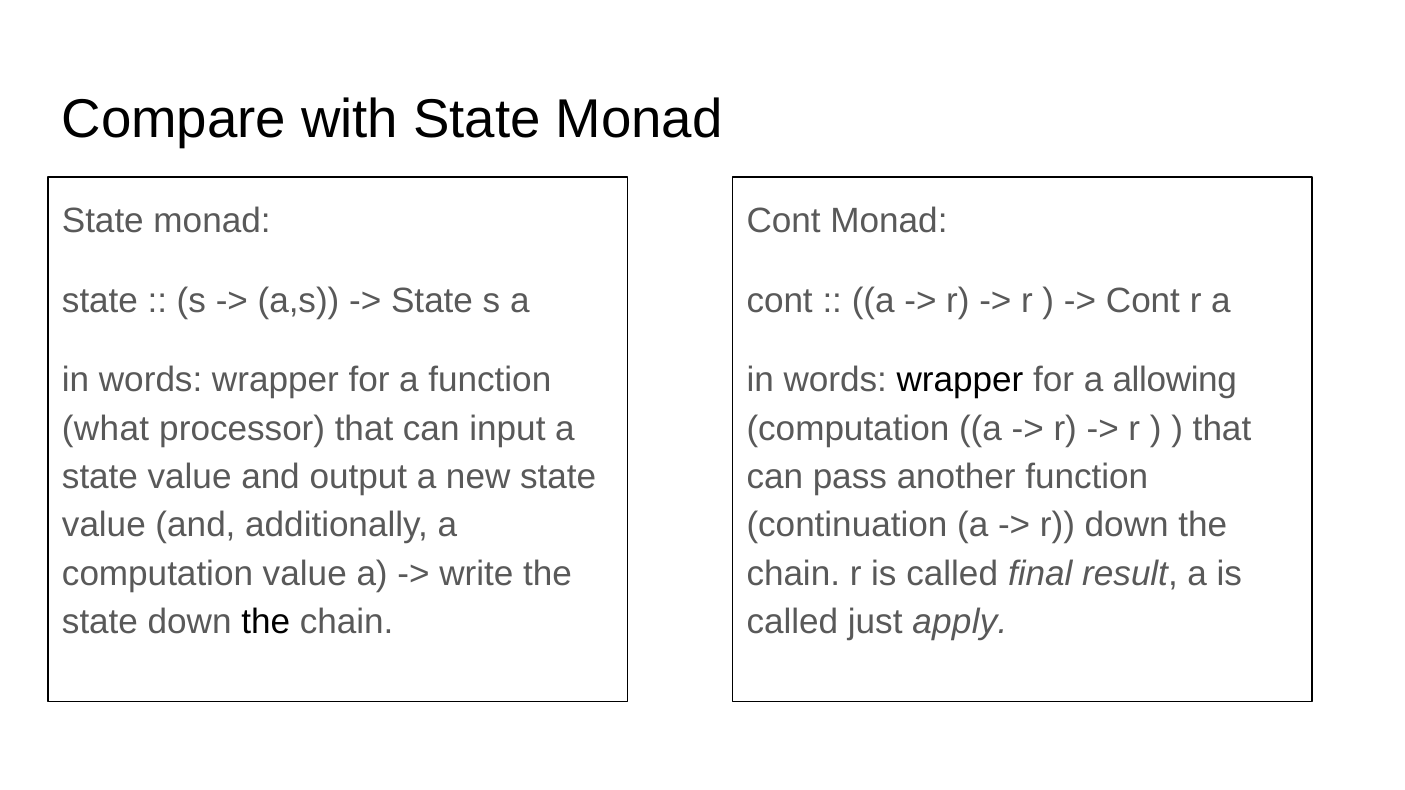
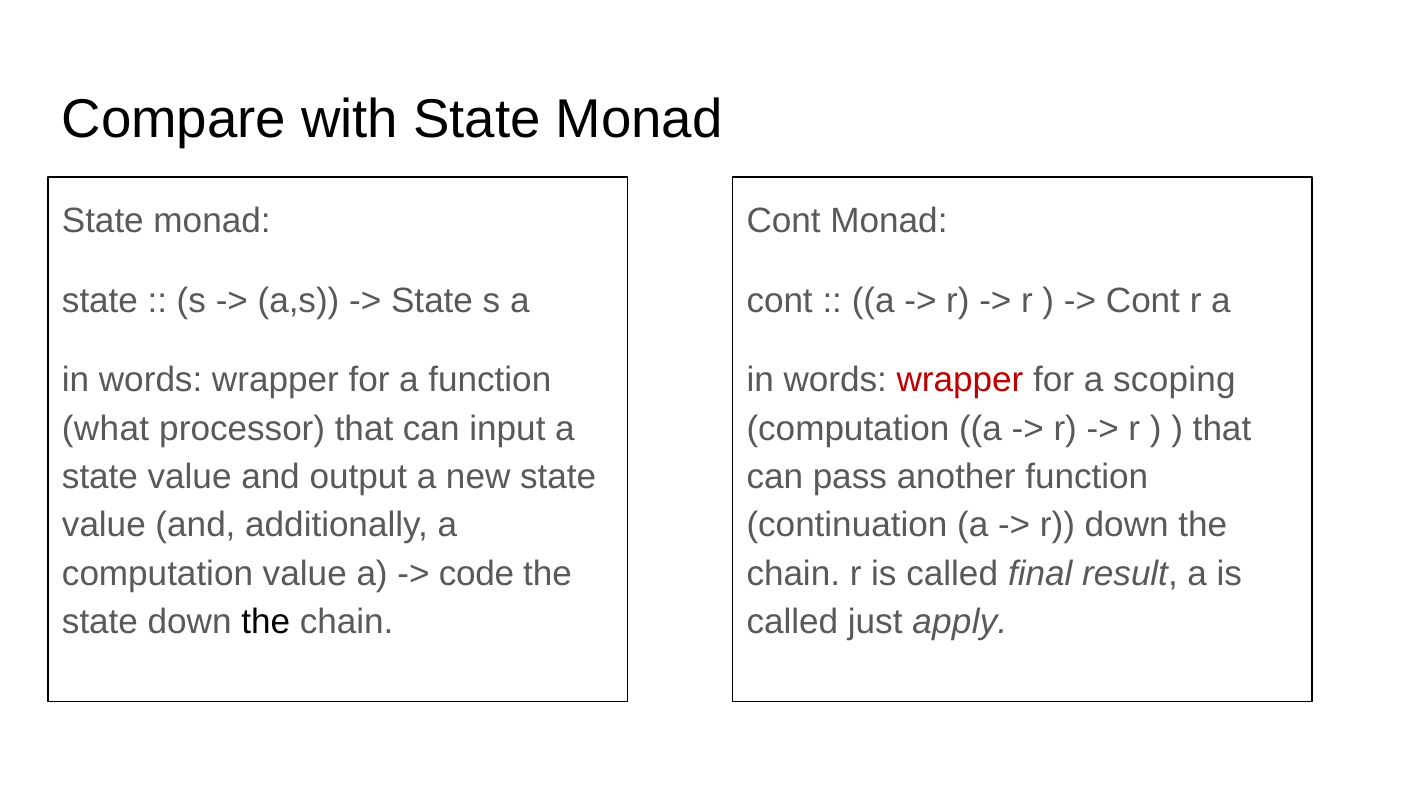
wrapper at (960, 380) colour: black -> red
allowing: allowing -> scoping
write: write -> code
